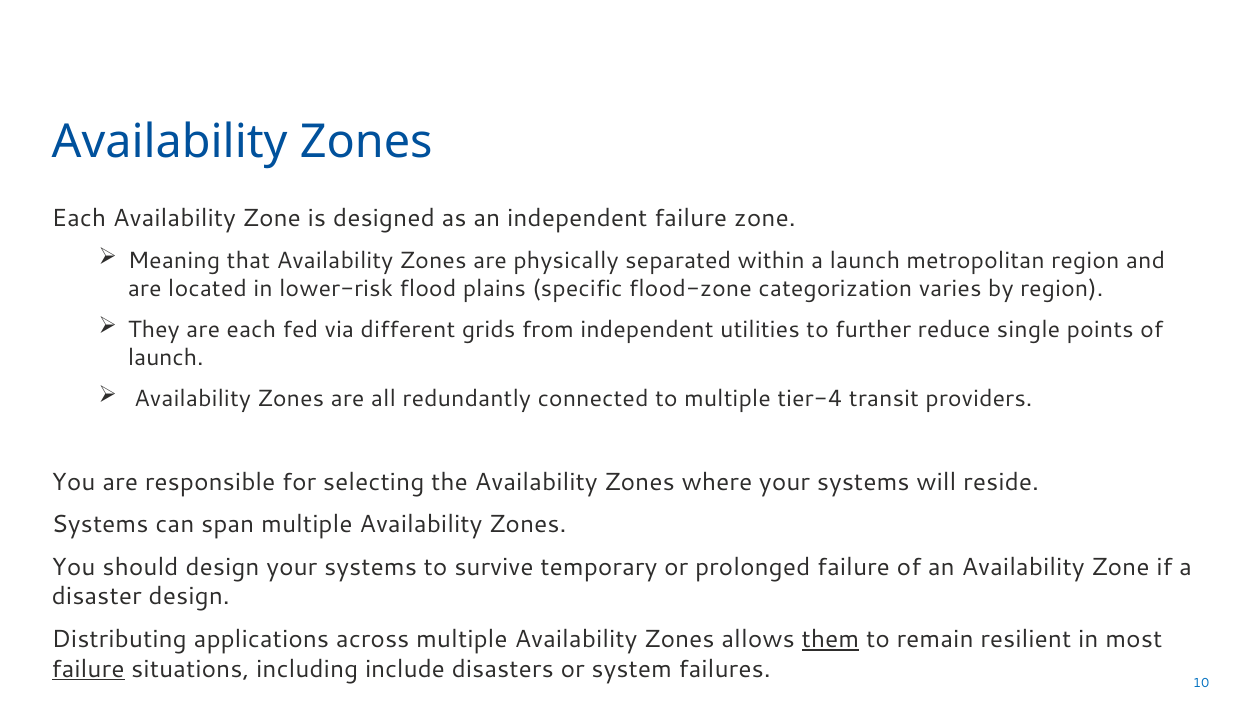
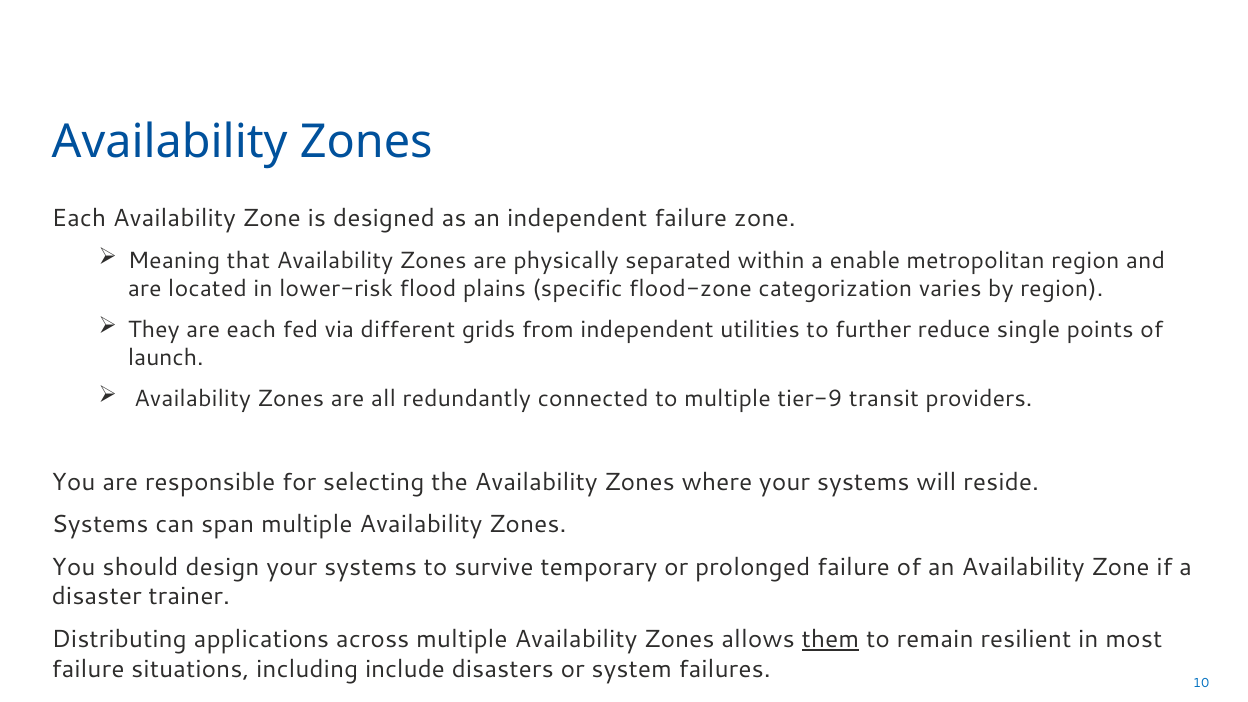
a launch: launch -> enable
tier-4: tier-4 -> tier-9
disaster design: design -> trainer
failure at (88, 669) underline: present -> none
